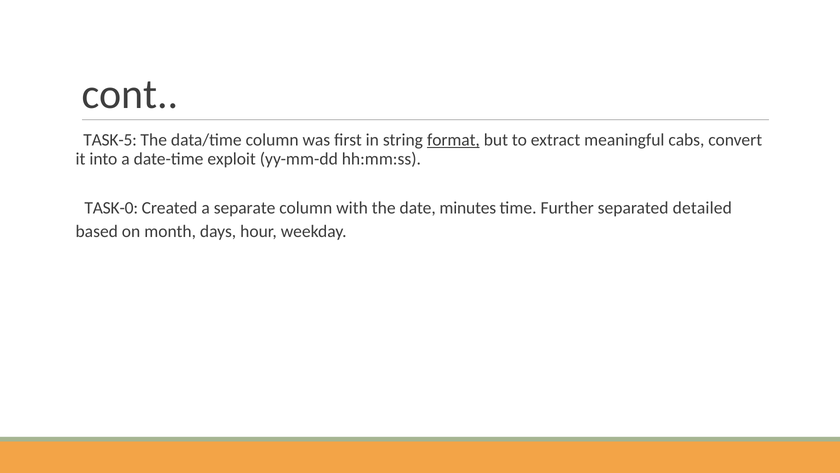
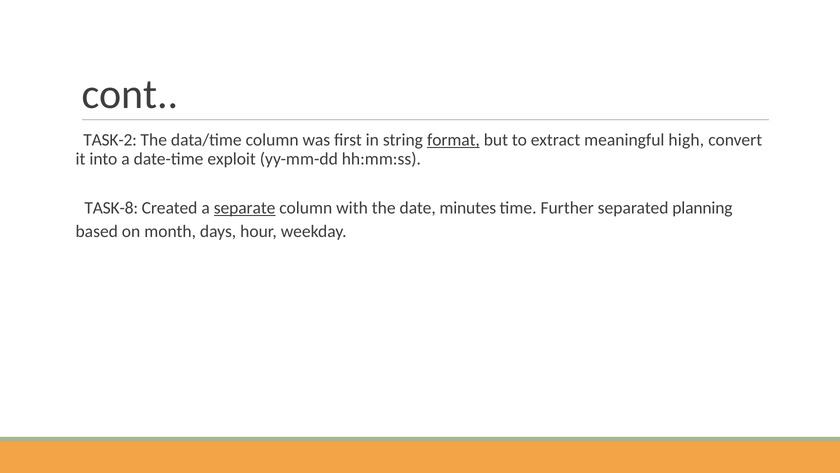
TASK-5: TASK-5 -> TASK-2
cabs: cabs -> high
TASK-0: TASK-0 -> TASK-8
separate underline: none -> present
detailed: detailed -> planning
